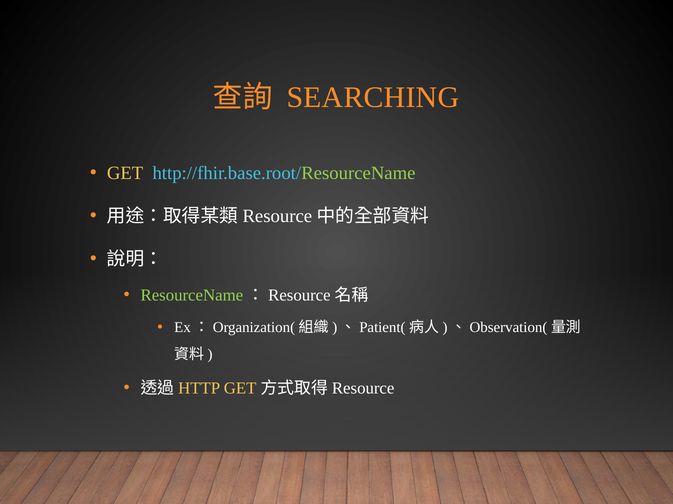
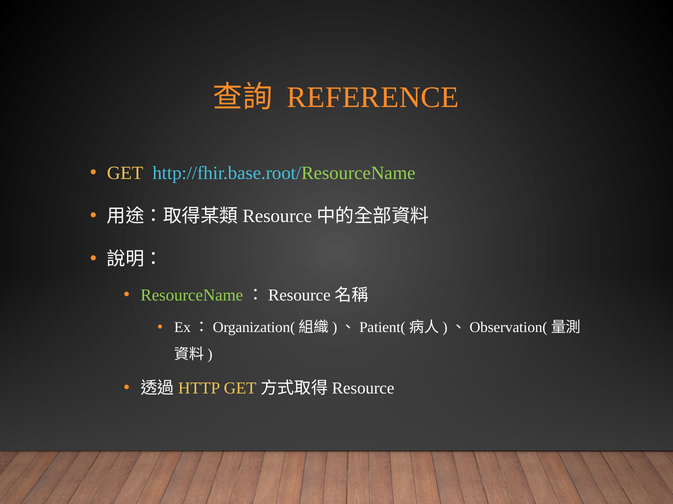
SEARCHING: SEARCHING -> REFERENCE
